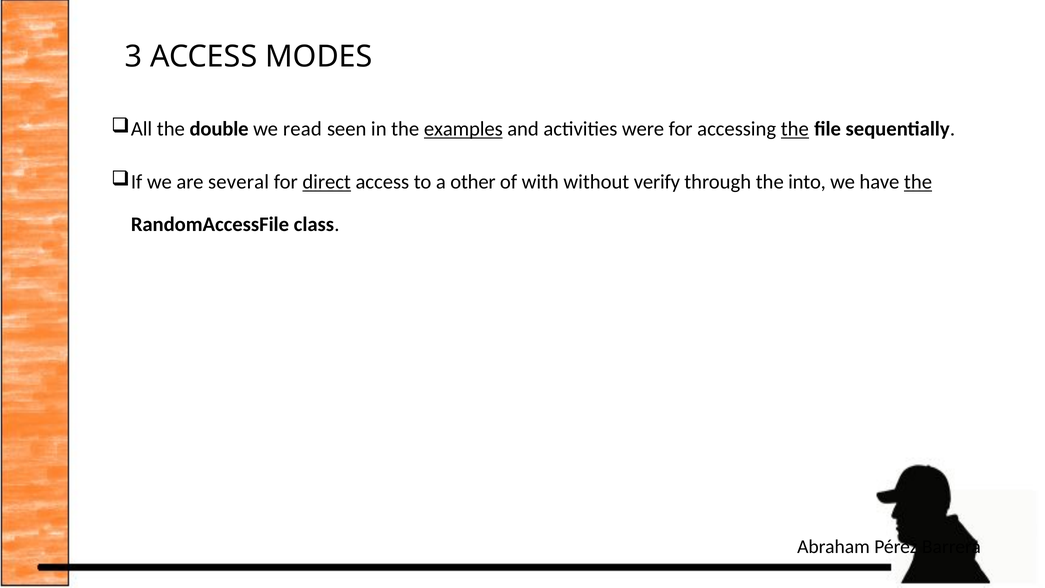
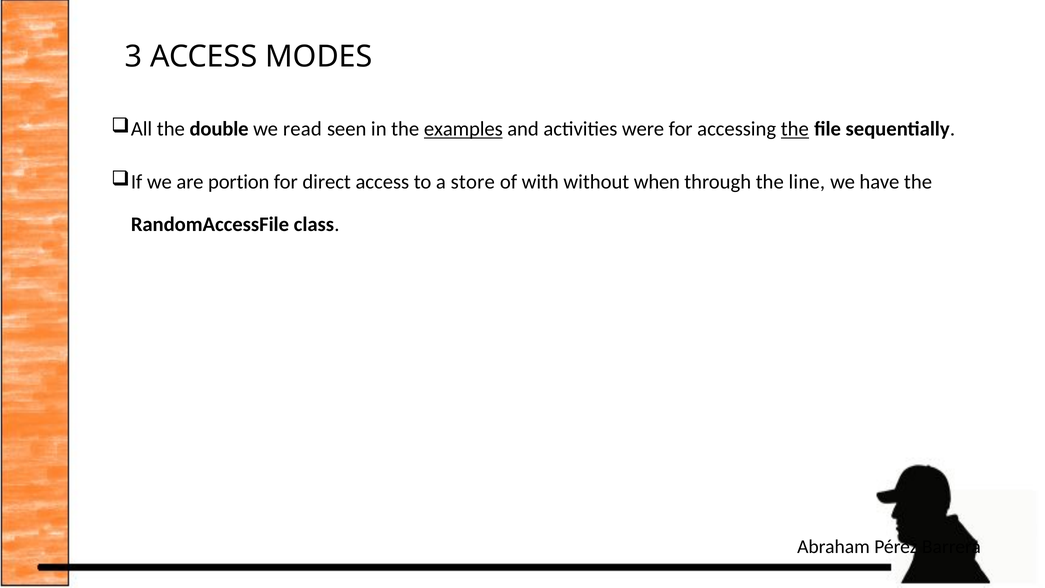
several: several -> portion
direct underline: present -> none
other: other -> store
verify: verify -> when
into: into -> line
the at (918, 182) underline: present -> none
